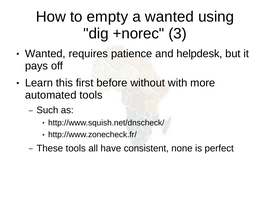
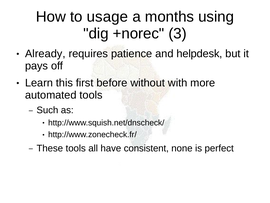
empty: empty -> usage
a wanted: wanted -> months
Wanted at (45, 54): Wanted -> Already
